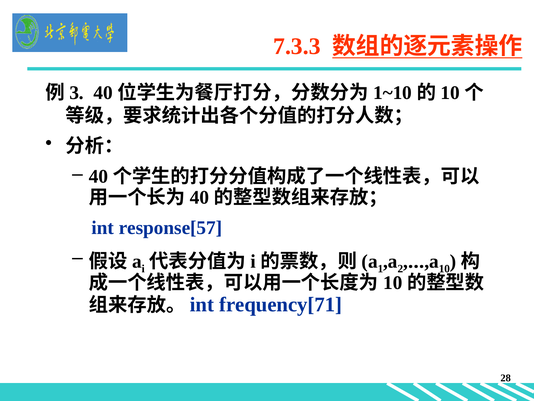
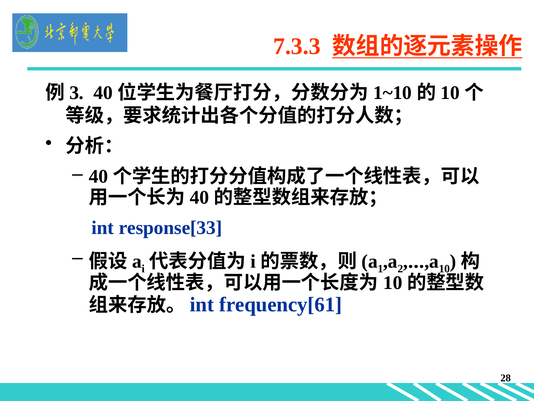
response[57: response[57 -> response[33
frequency[71: frequency[71 -> frequency[61
